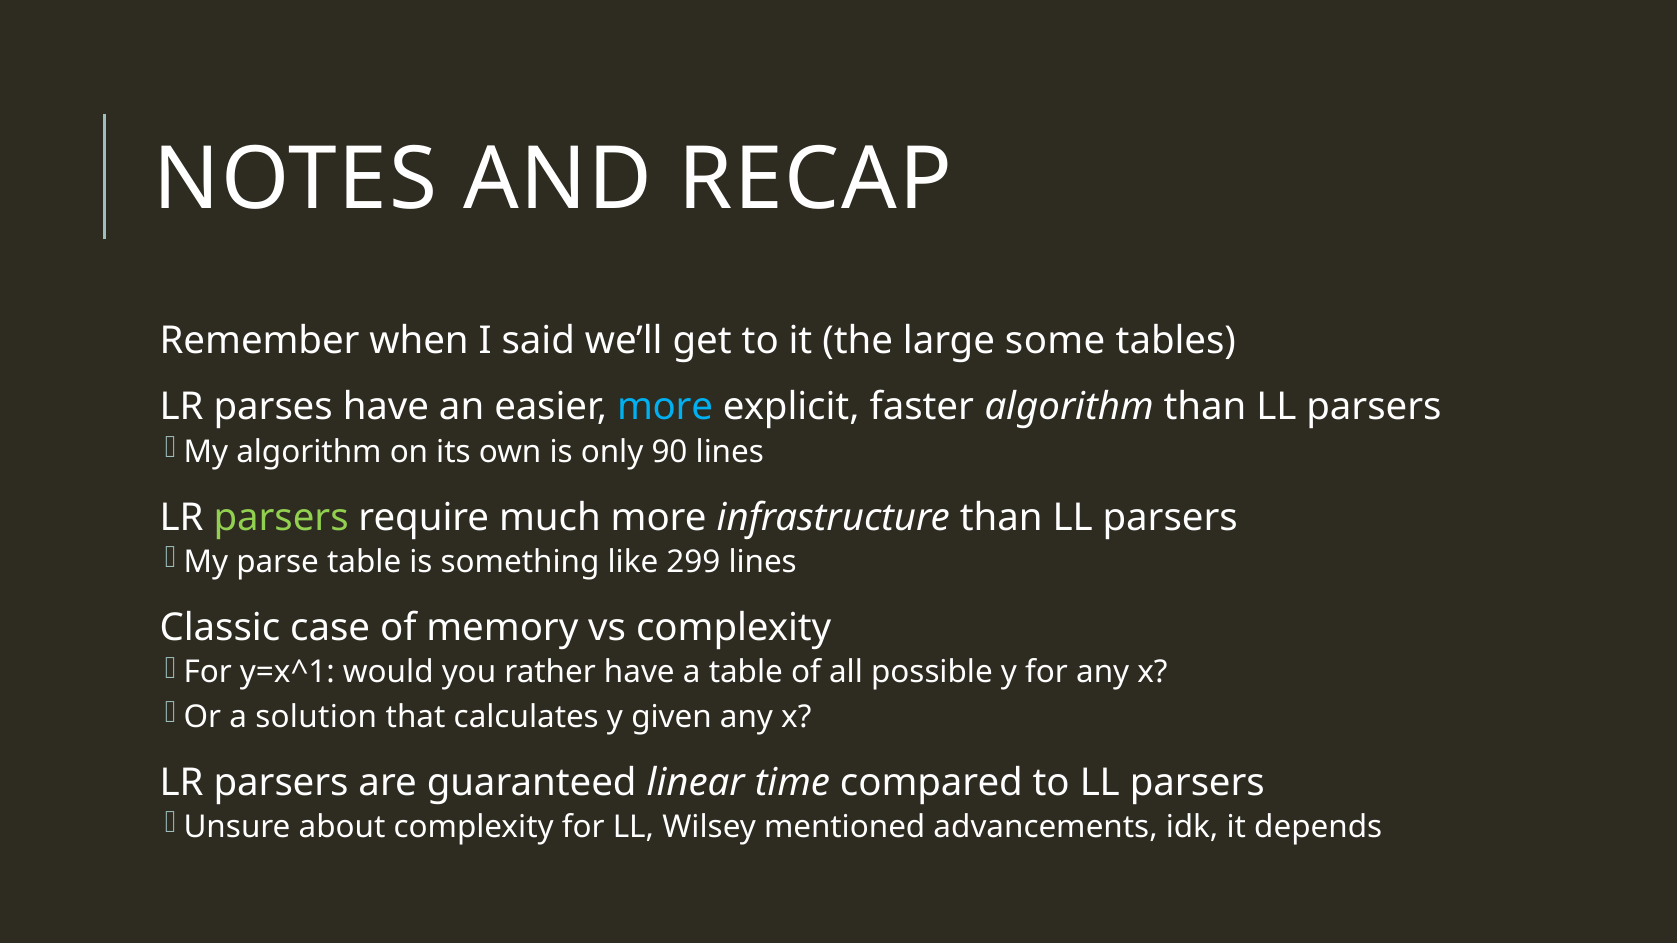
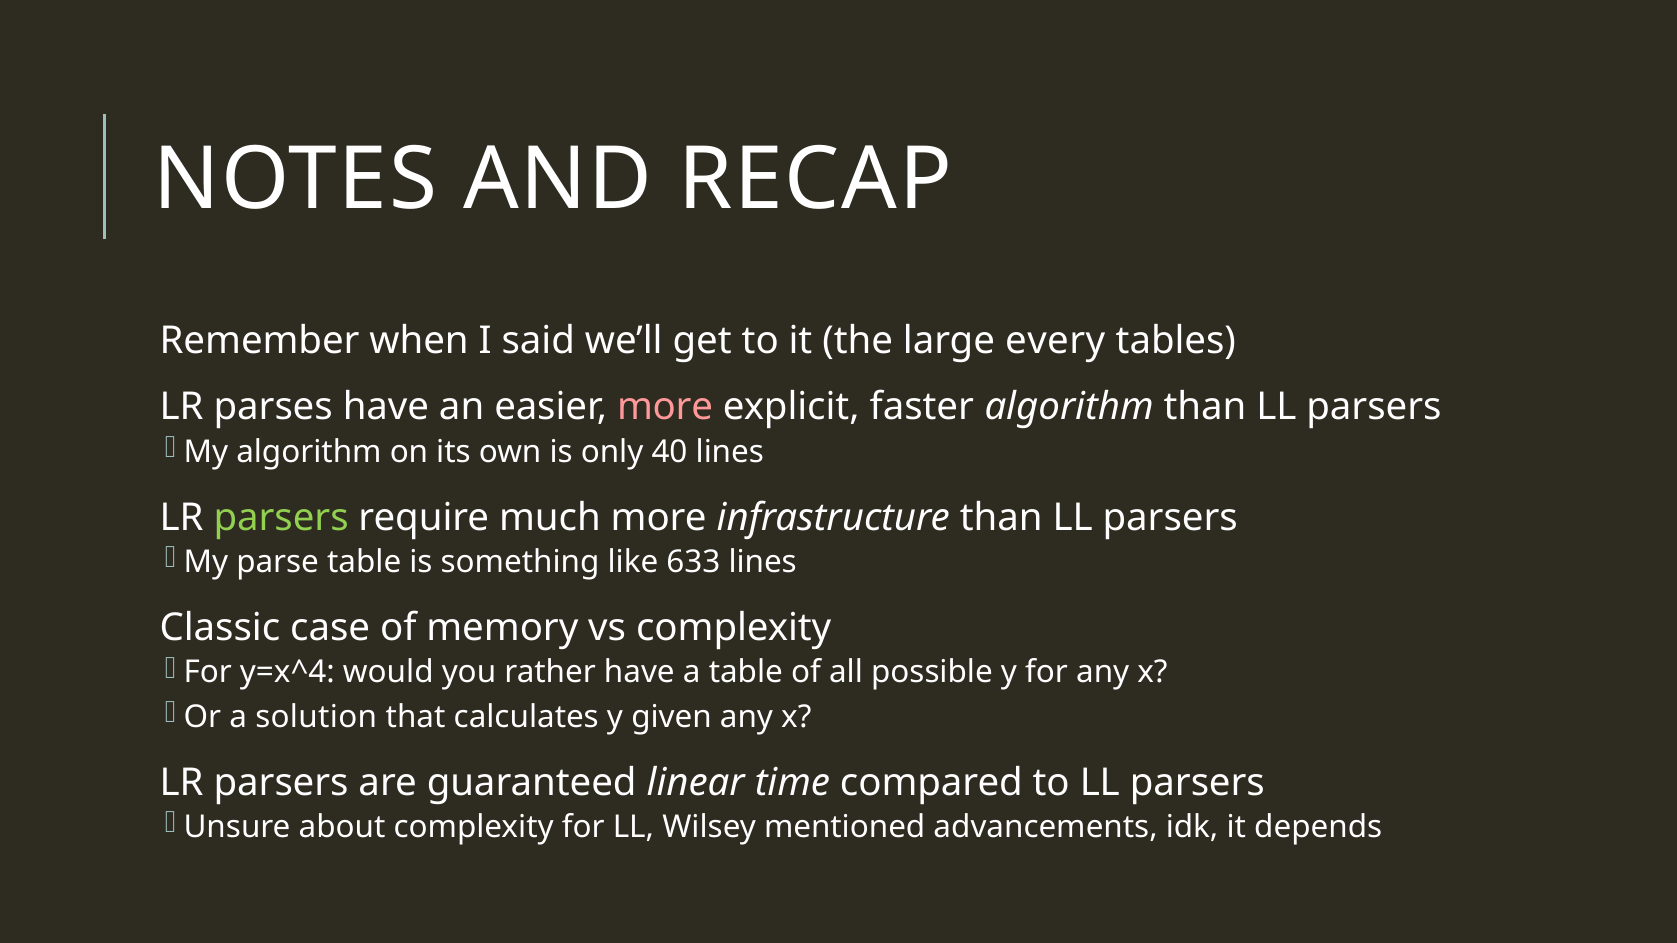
some: some -> every
more at (665, 407) colour: light blue -> pink
90: 90 -> 40
299: 299 -> 633
y=x^1: y=x^1 -> y=x^4
